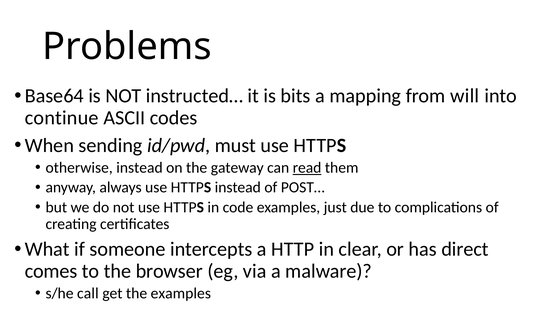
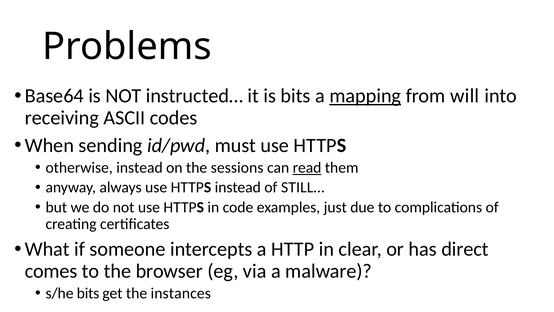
mapping underline: none -> present
continue: continue -> receiving
gateway: gateway -> sessions
POST…: POST… -> STILL…
s/he call: call -> bits
the examples: examples -> instances
